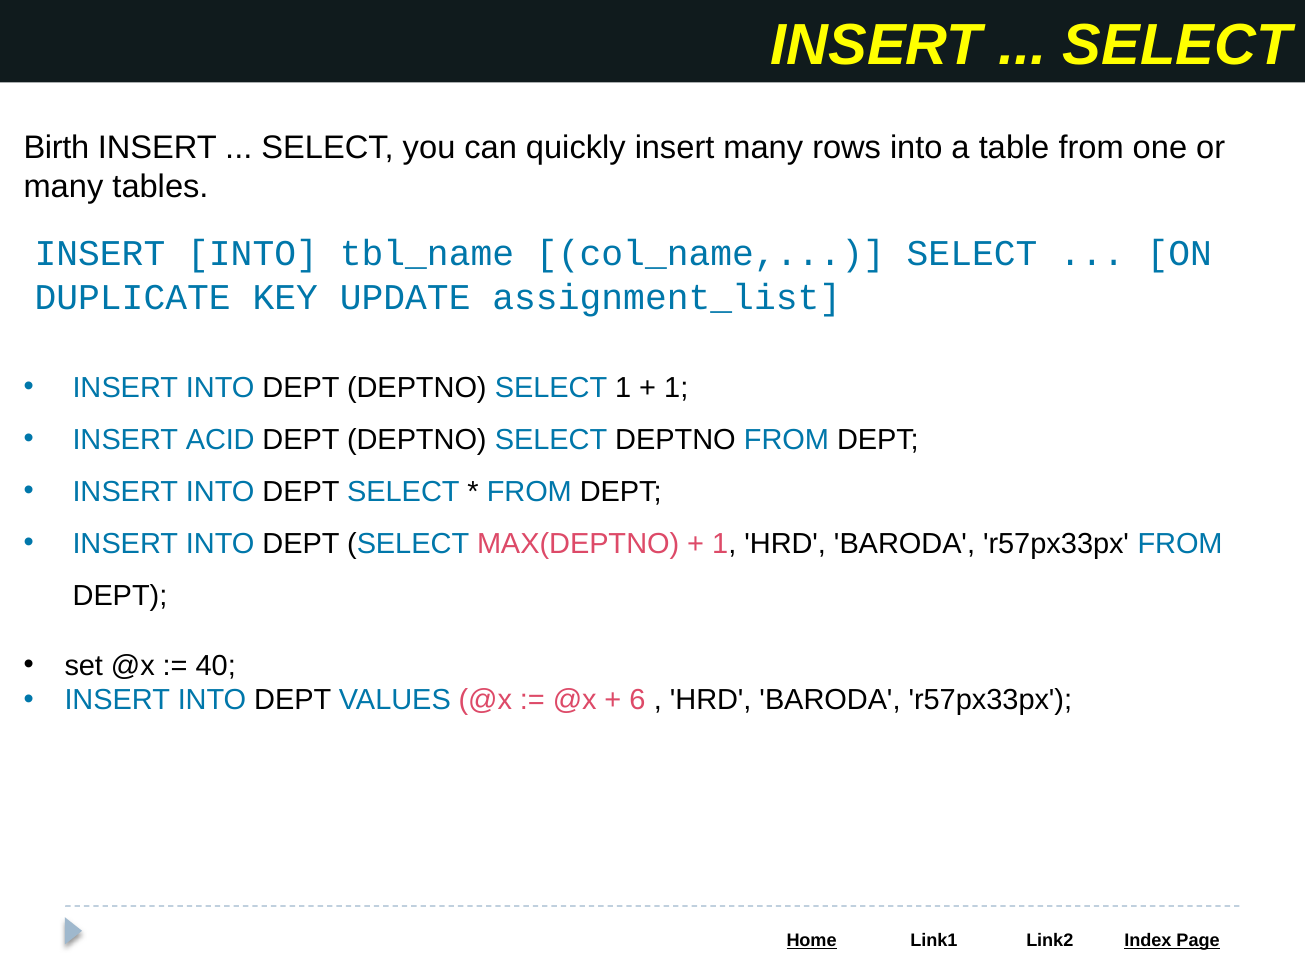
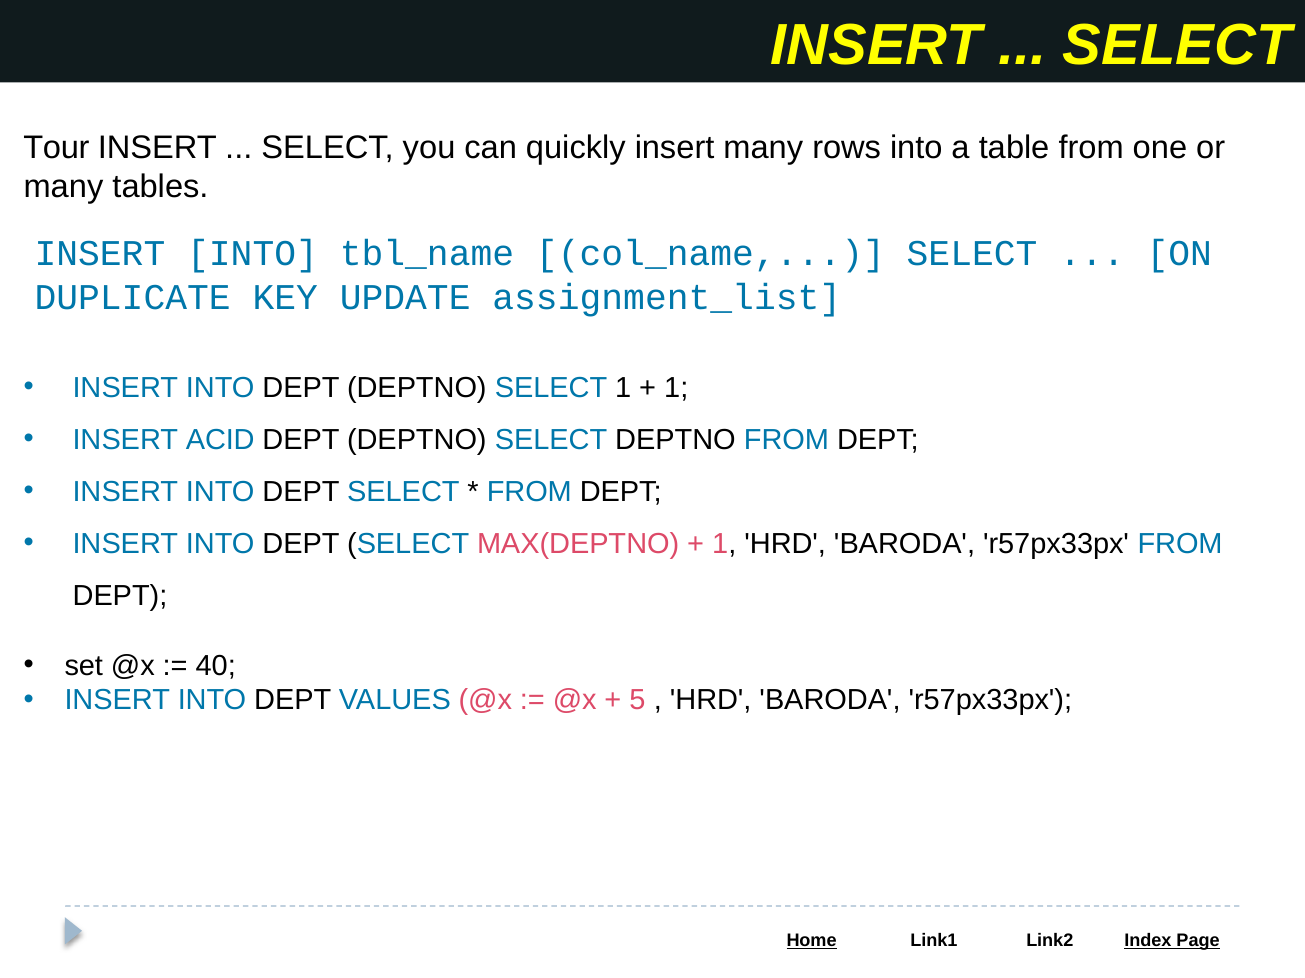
Birth: Birth -> Tour
6: 6 -> 5
